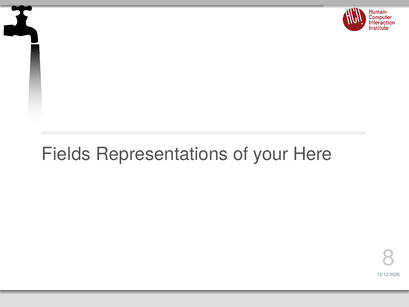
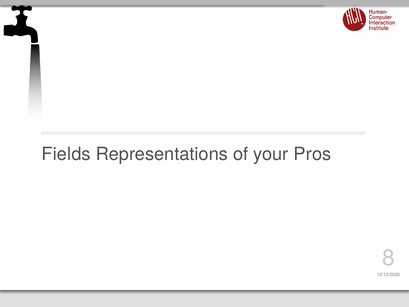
Here: Here -> Pros
